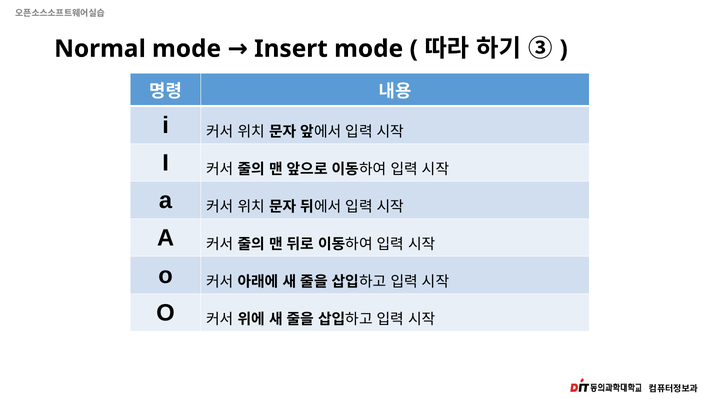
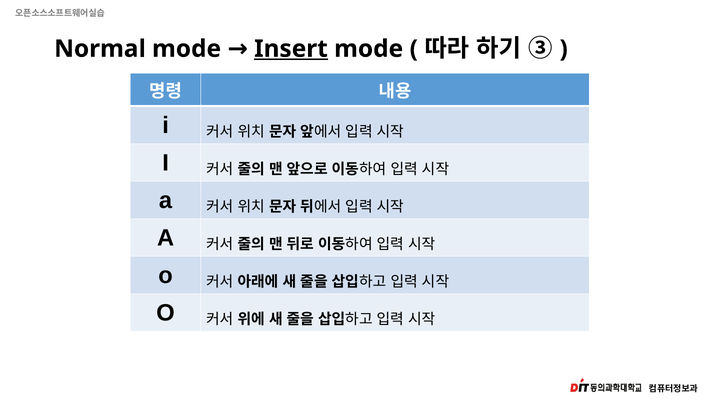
Insert underline: none -> present
